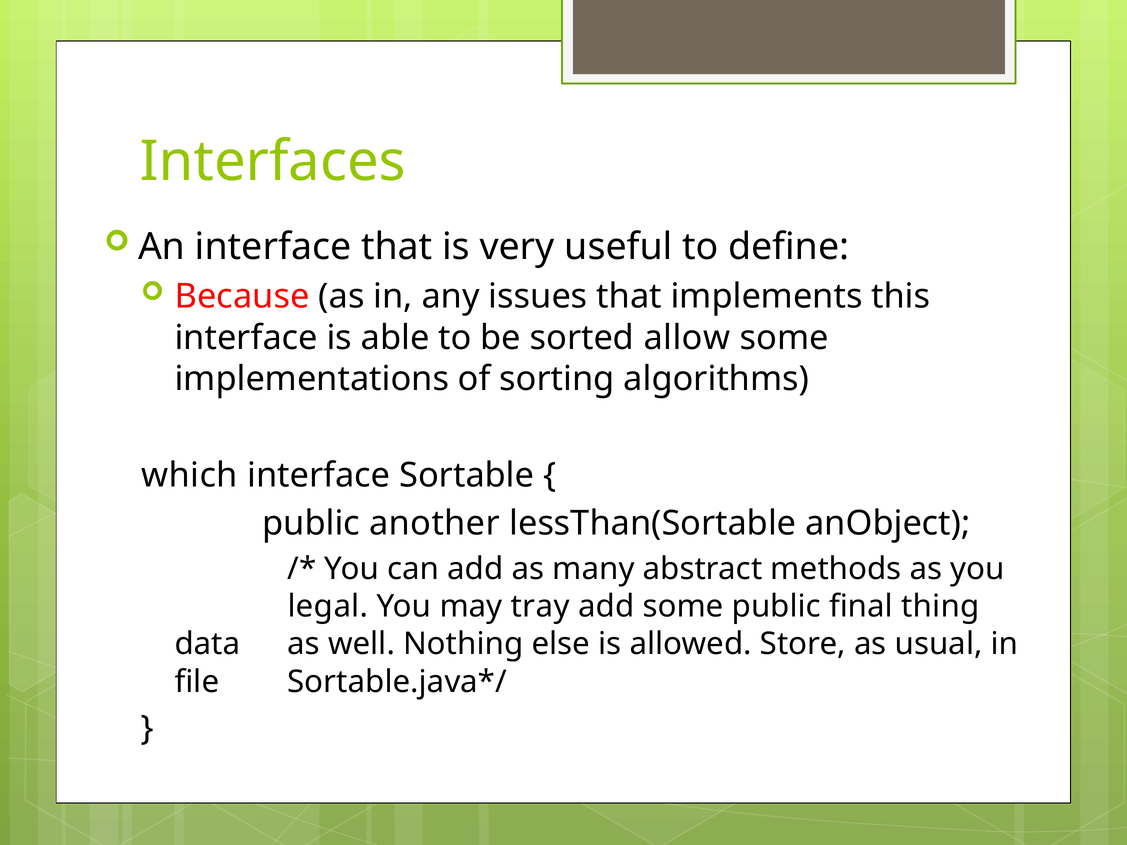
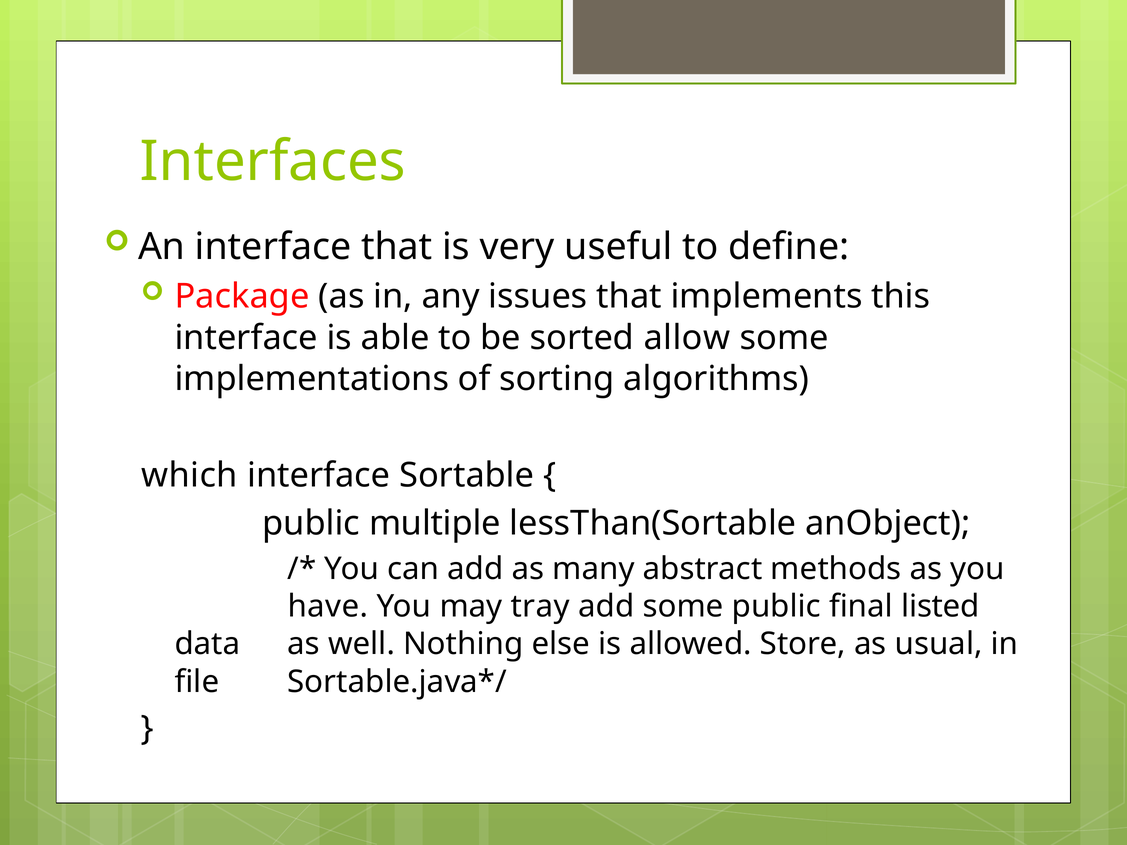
Because: Because -> Package
another: another -> multiple
legal: legal -> have
thing: thing -> listed
